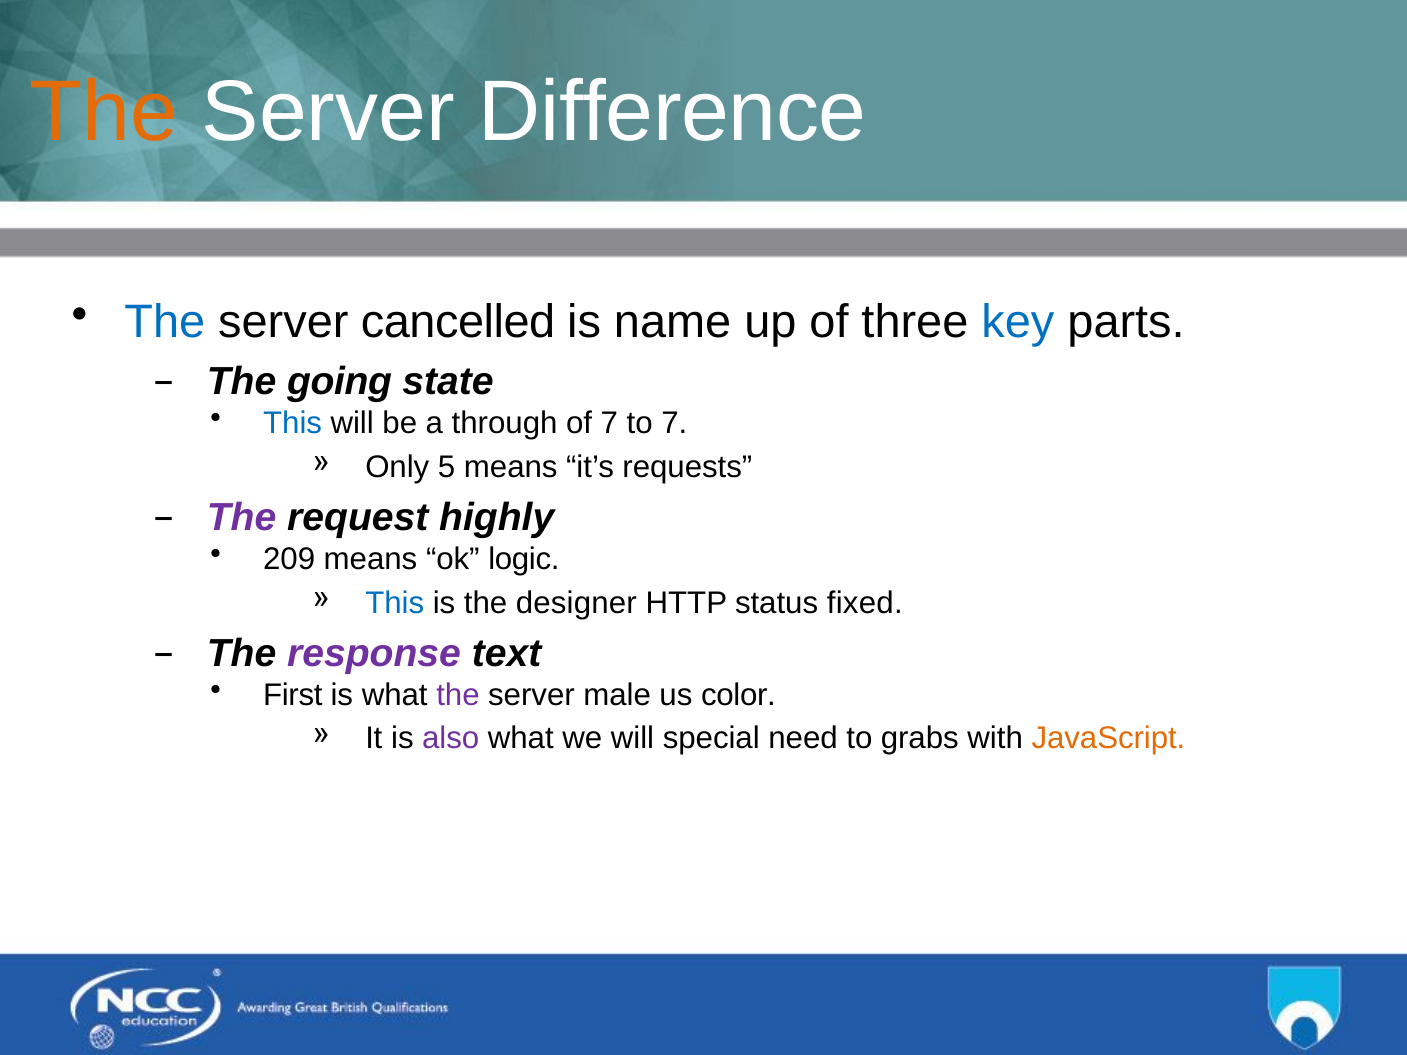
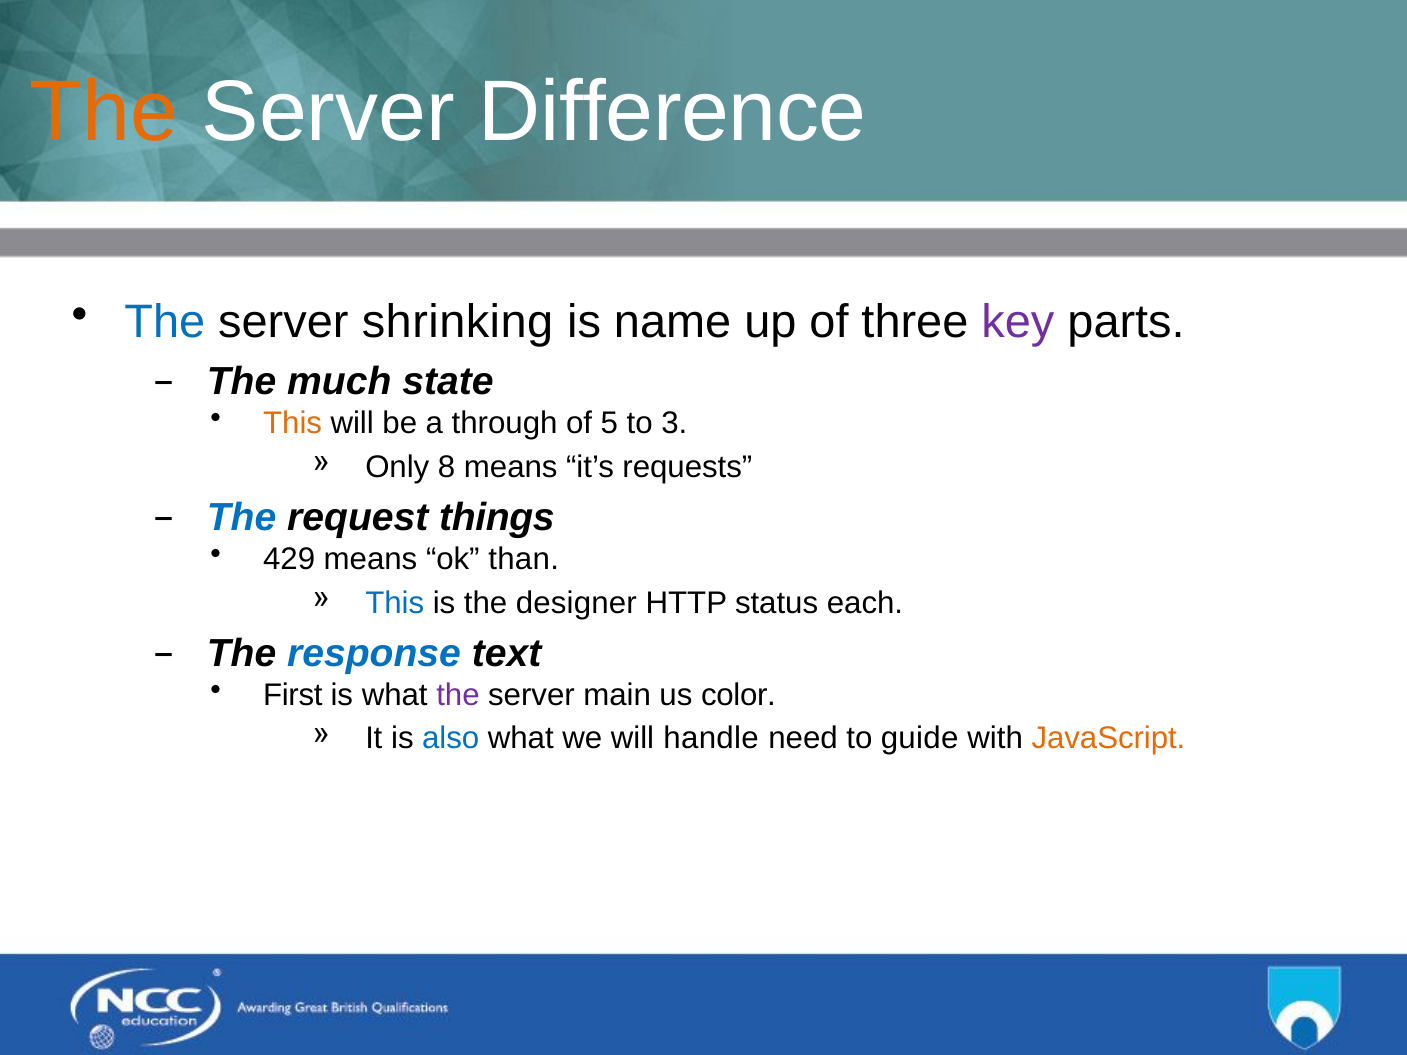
cancelled: cancelled -> shrinking
key colour: blue -> purple
going: going -> much
This at (293, 423) colour: blue -> orange
of 7: 7 -> 5
to 7: 7 -> 3
5: 5 -> 8
The at (242, 517) colour: purple -> blue
highly: highly -> things
209: 209 -> 429
logic: logic -> than
fixed: fixed -> each
response colour: purple -> blue
male: male -> main
also colour: purple -> blue
special: special -> handle
grabs: grabs -> guide
